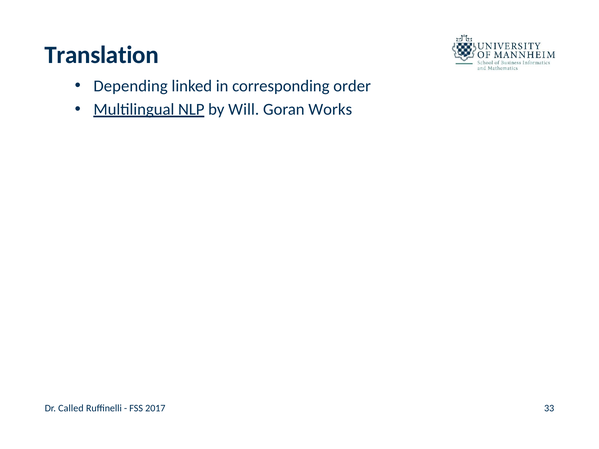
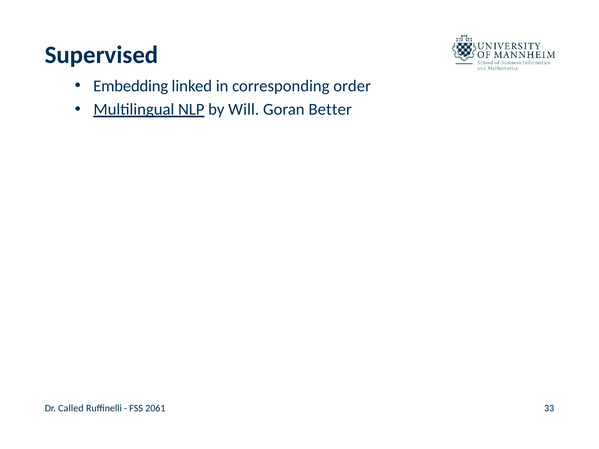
Translation: Translation -> Supervised
Depending: Depending -> Embedding
Works: Works -> Better
2017: 2017 -> 2061
